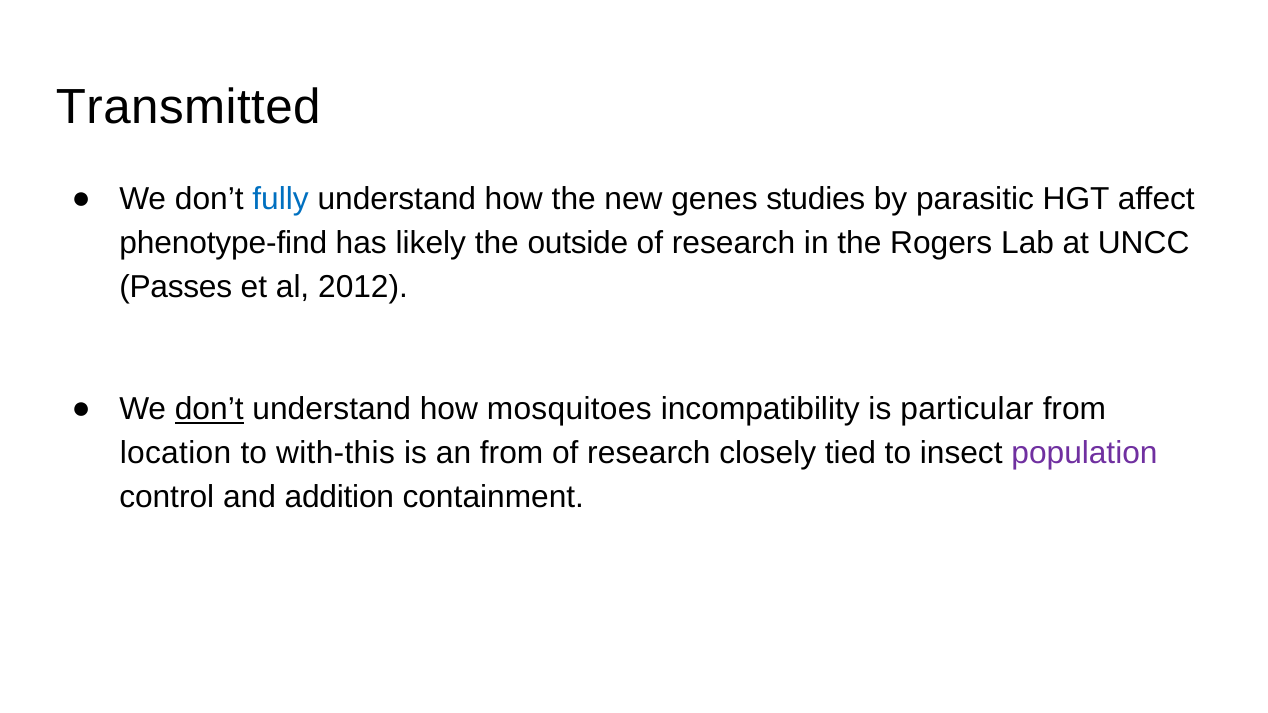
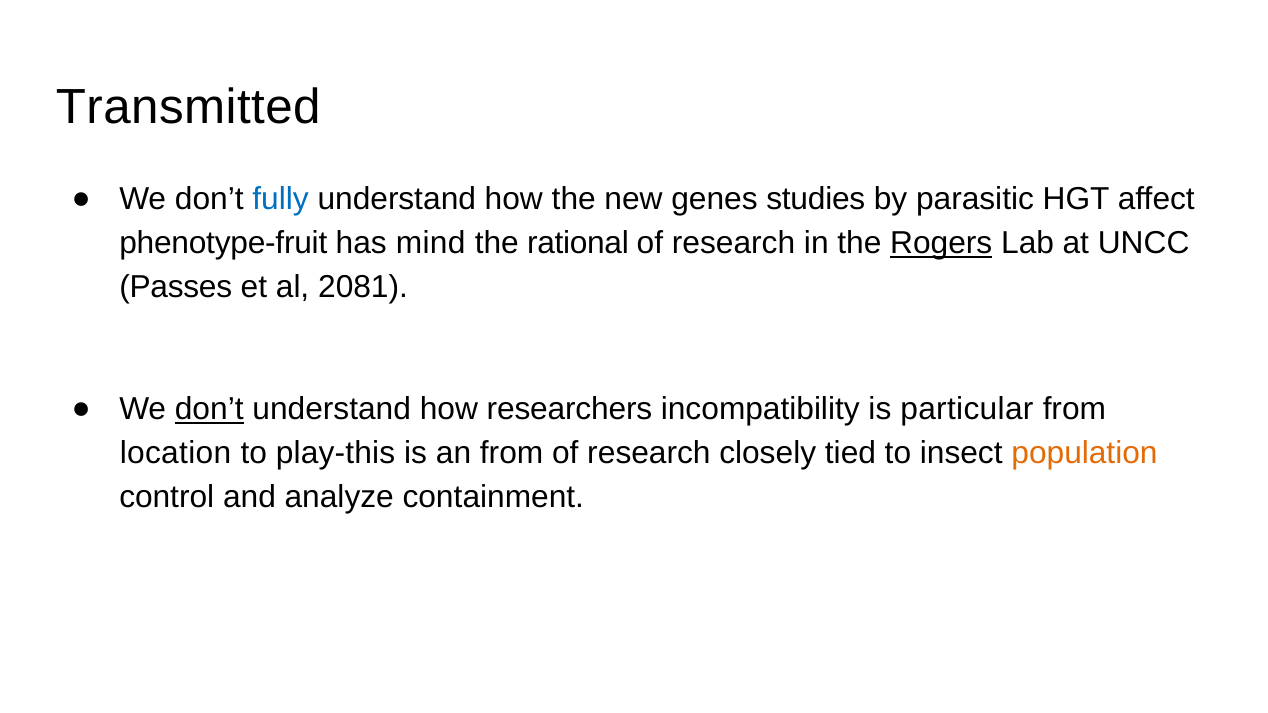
phenotype-find: phenotype-find -> phenotype-fruit
likely: likely -> mind
outside: outside -> rational
Rogers underline: none -> present
2012: 2012 -> 2081
mosquitoes: mosquitoes -> researchers
with-this: with-this -> play-this
population colour: purple -> orange
addition: addition -> analyze
